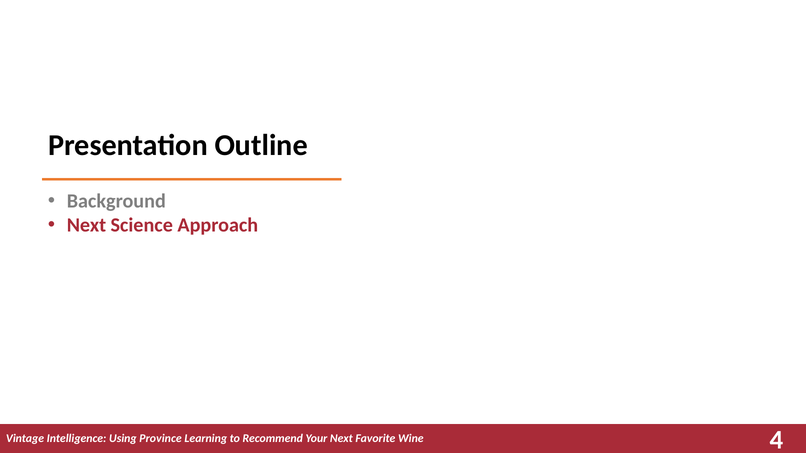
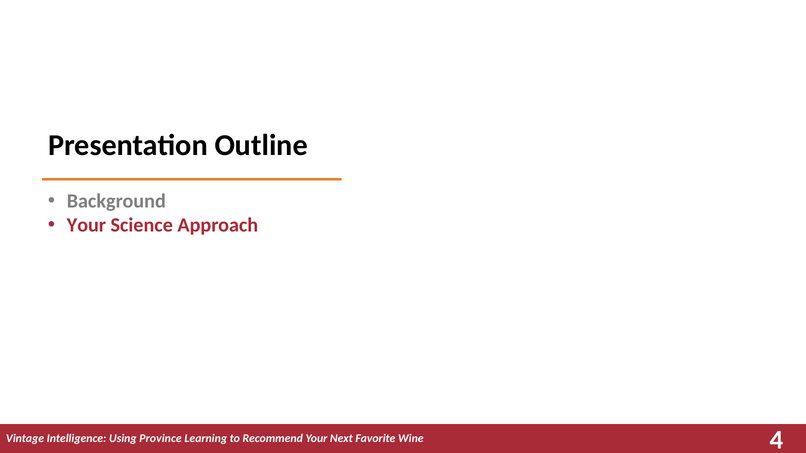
Next at (86, 225): Next -> Your
